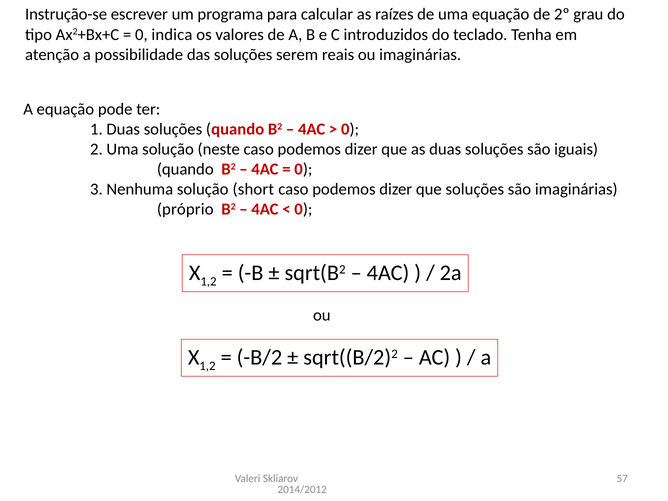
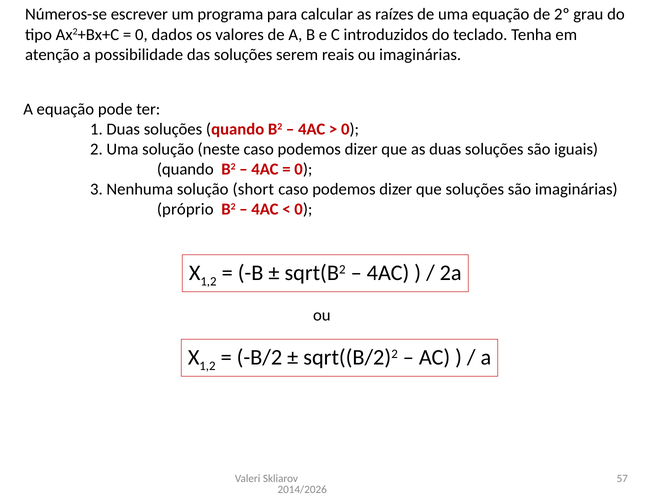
Instrução-se: Instrução-se -> Números-se
indica: indica -> dados
2014/2012: 2014/2012 -> 2014/2026
